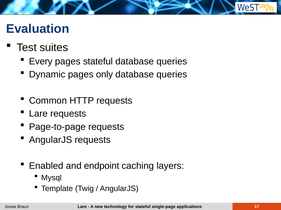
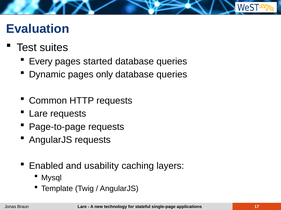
pages stateful: stateful -> started
endpoint: endpoint -> usability
